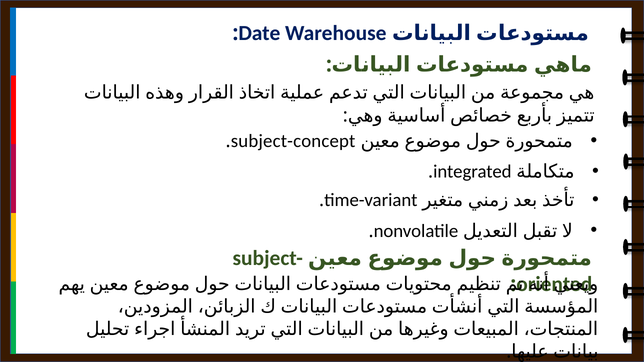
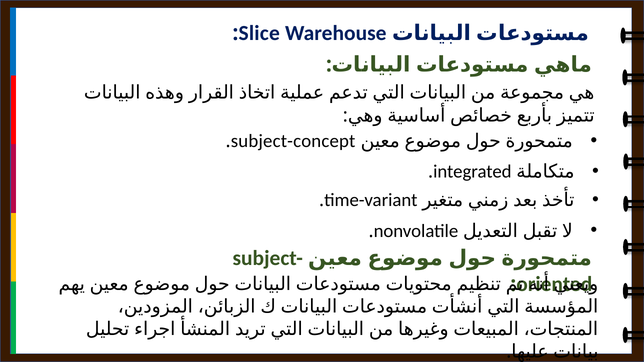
Date: Date -> Slice
